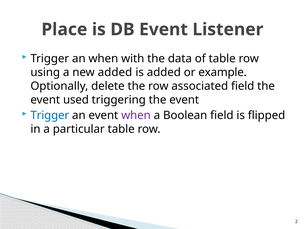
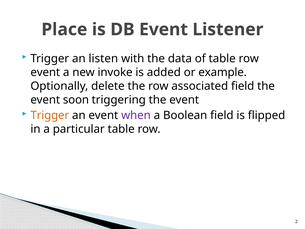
an when: when -> listen
using at (45, 72): using -> event
new added: added -> invoke
used: used -> soon
Trigger at (50, 115) colour: blue -> orange
